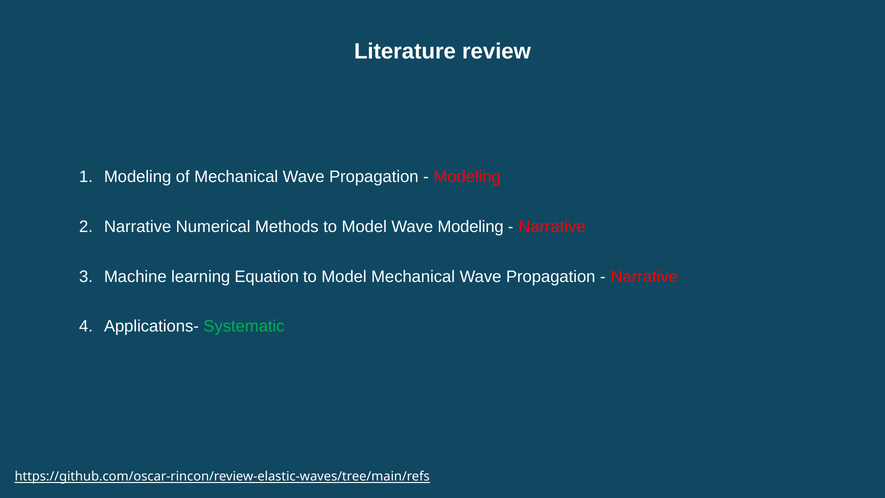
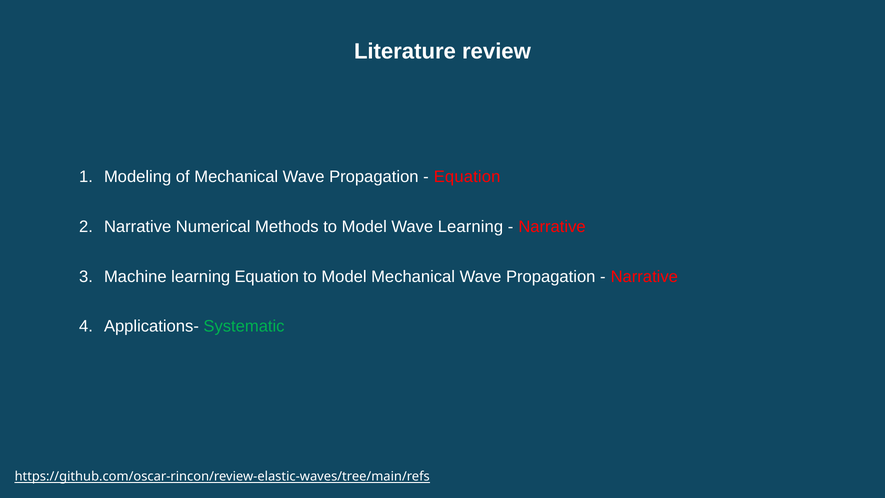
Modeling at (467, 177): Modeling -> Equation
Wave Modeling: Modeling -> Learning
